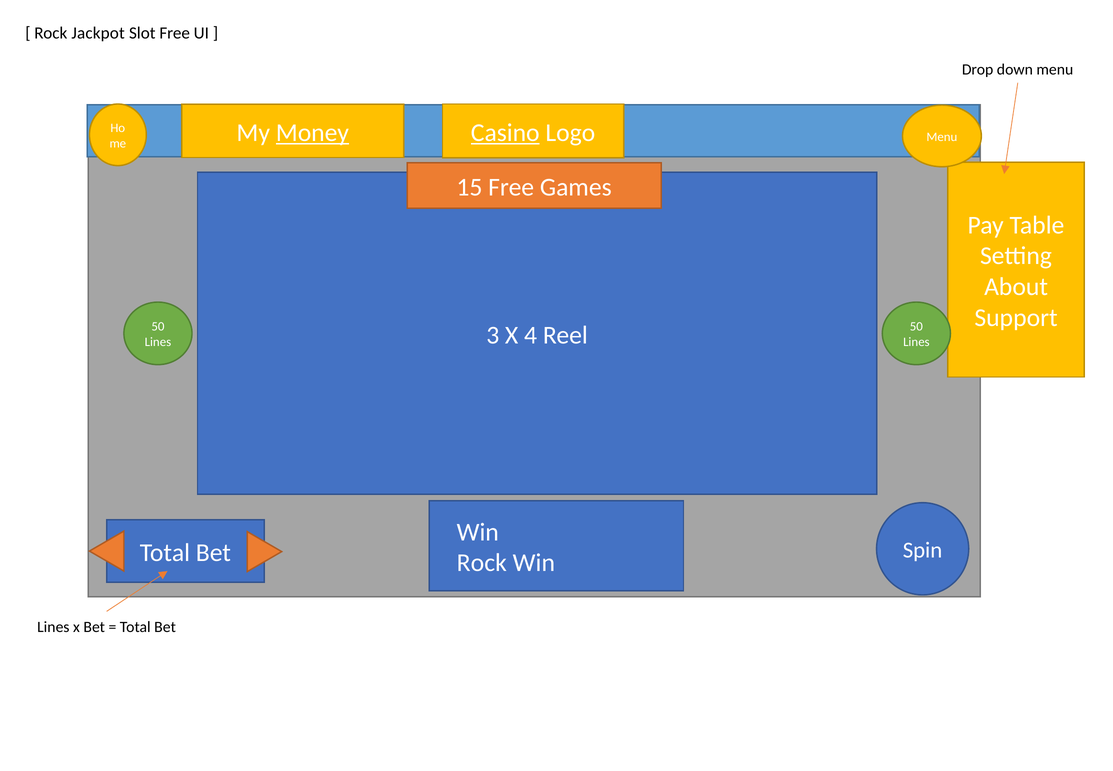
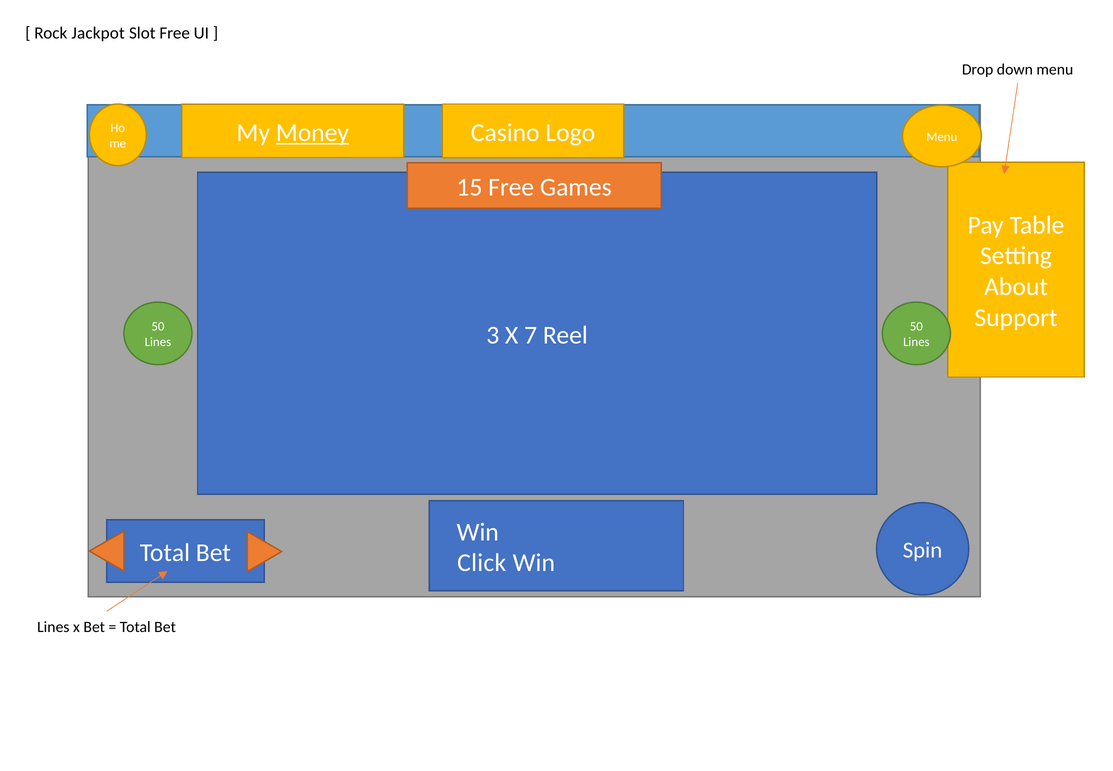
Casino underline: present -> none
4: 4 -> 7
Rock at (482, 563): Rock -> Click
